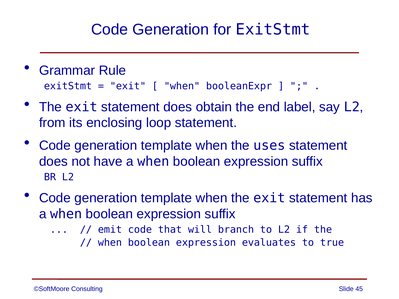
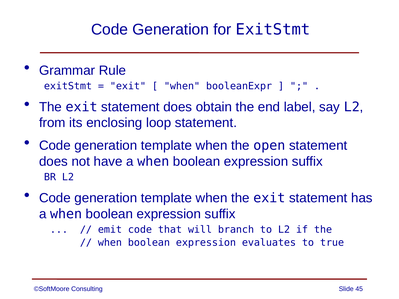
uses: uses -> open
